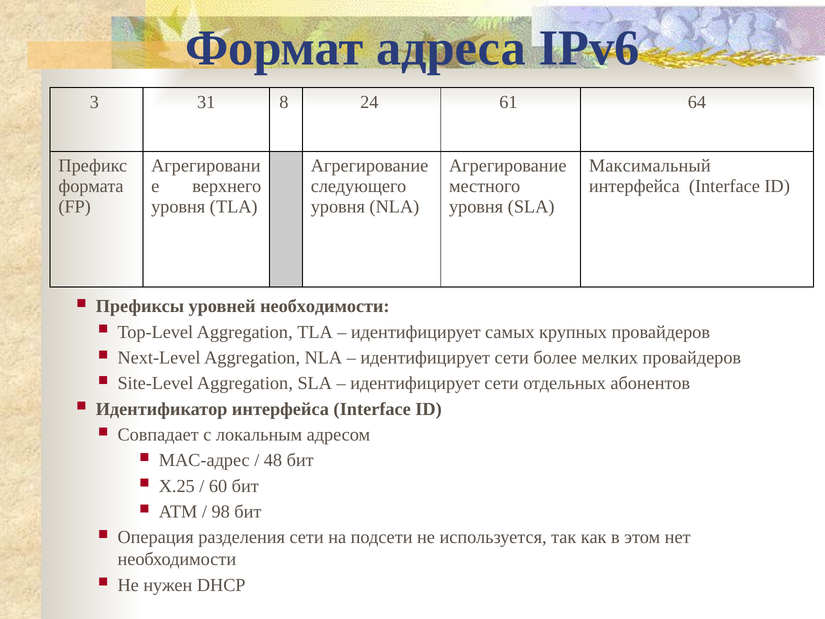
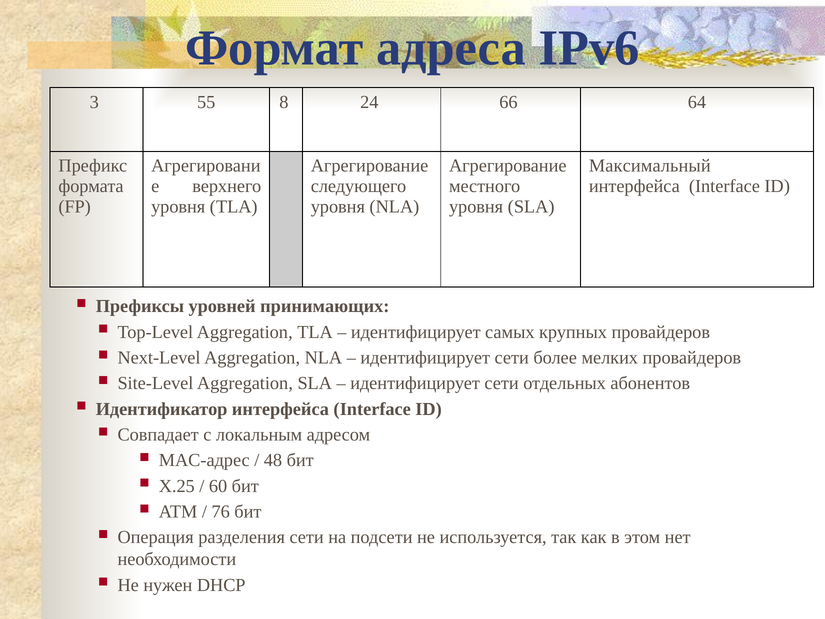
31: 31 -> 55
61: 61 -> 66
уровней необходимости: необходимости -> принимающих
98: 98 -> 76
